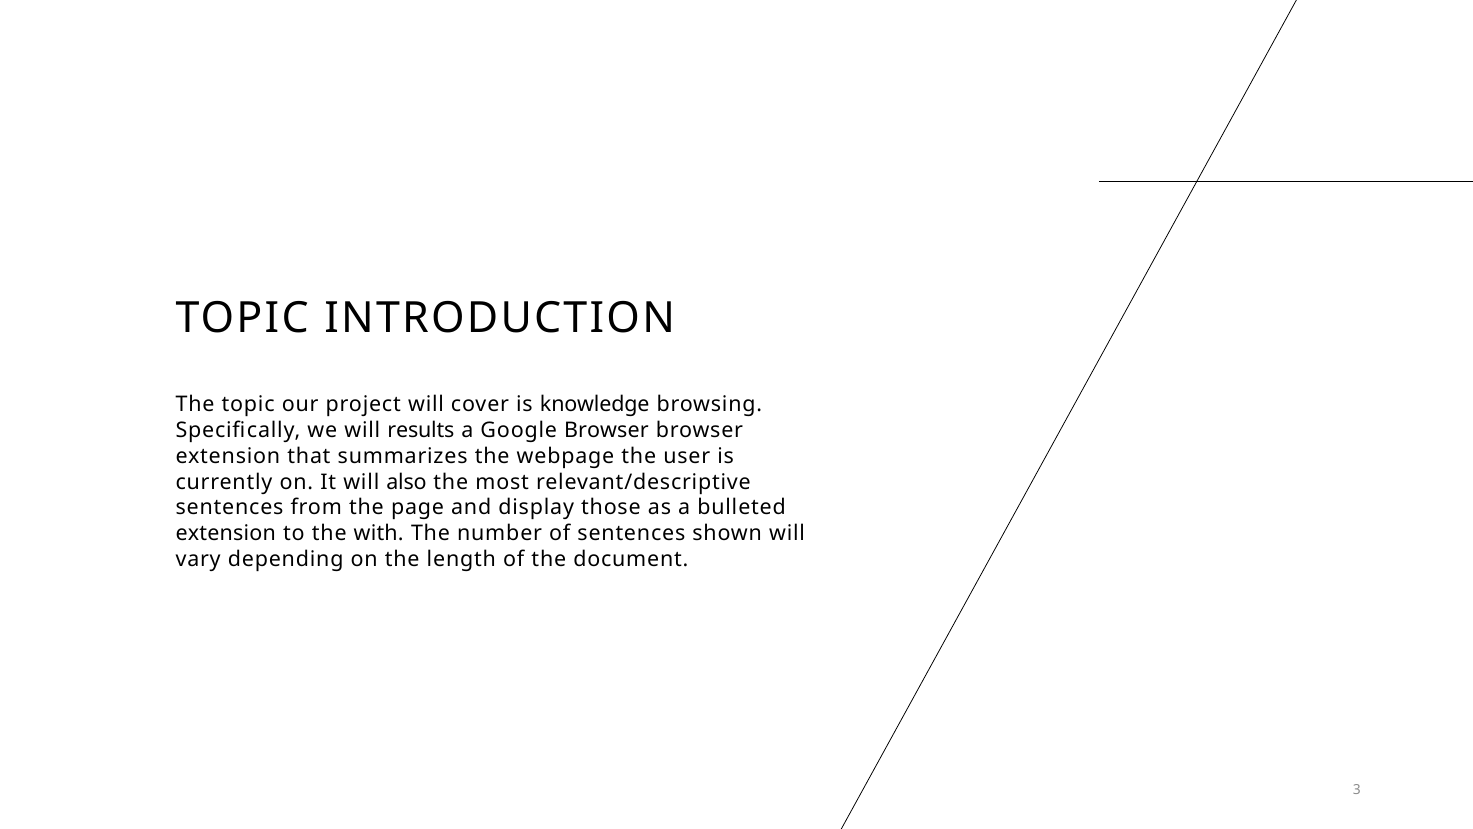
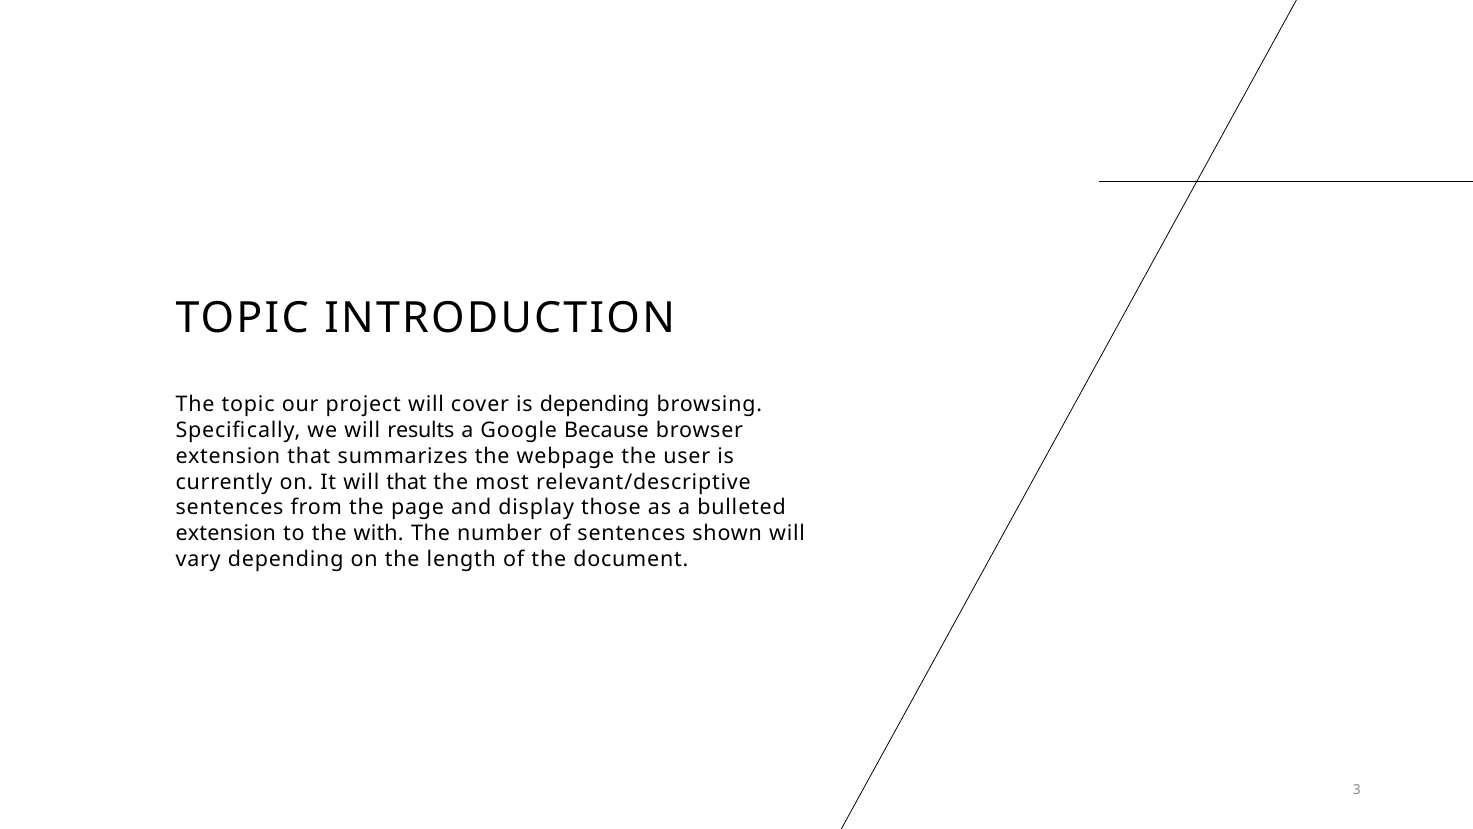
is knowledge: knowledge -> depending
Google Browser: Browser -> Because
will also: also -> that
